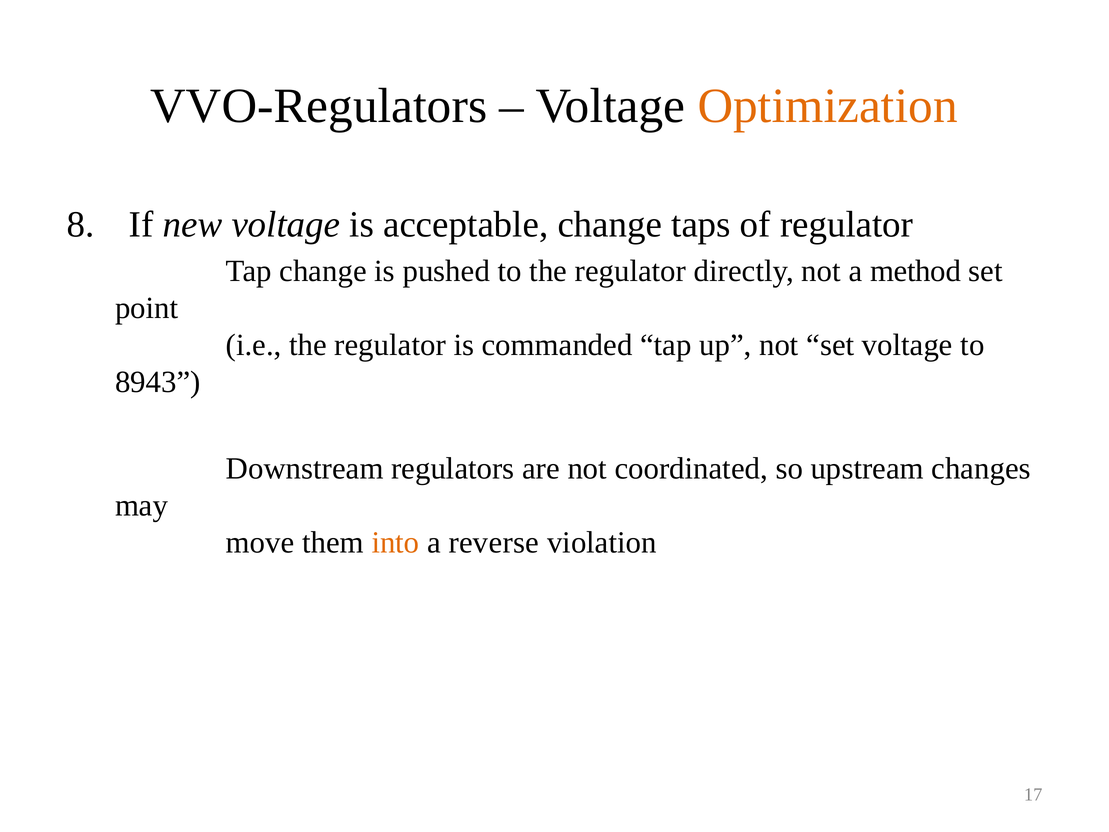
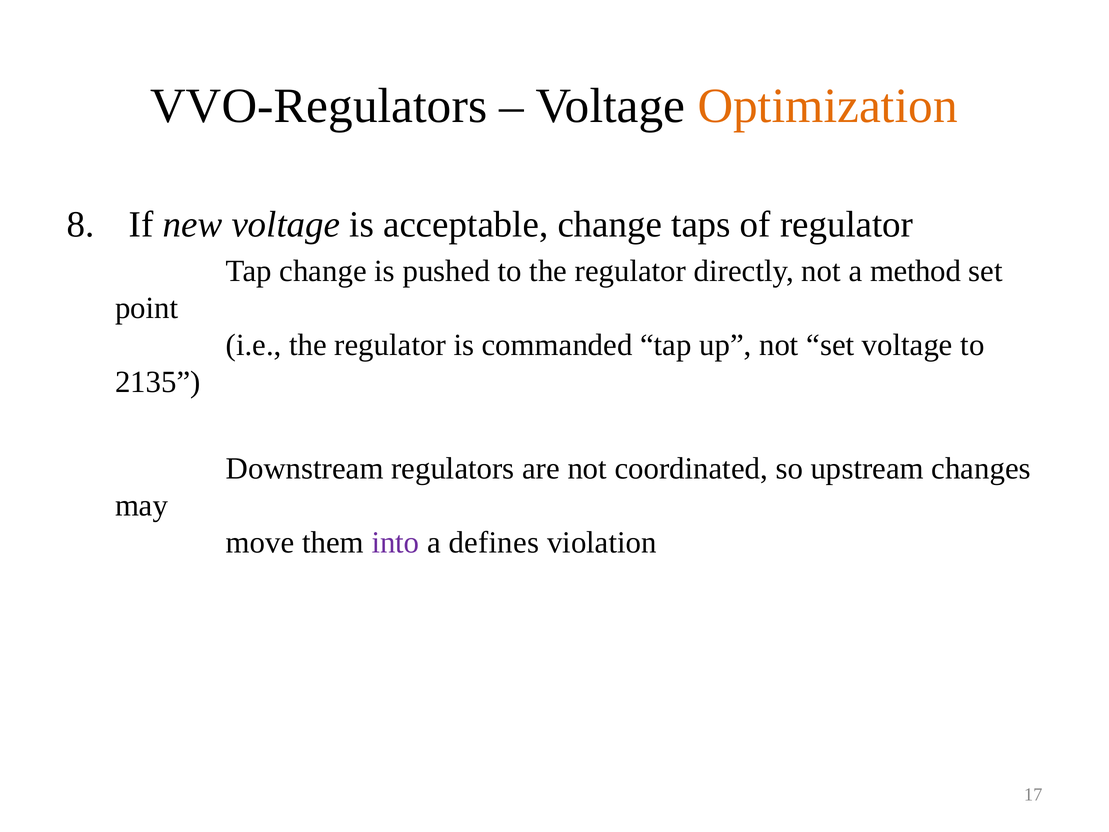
8943: 8943 -> 2135
into colour: orange -> purple
reverse: reverse -> defines
